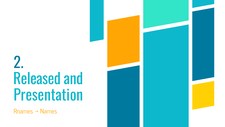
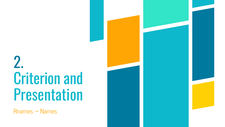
Released: Released -> Criterion
